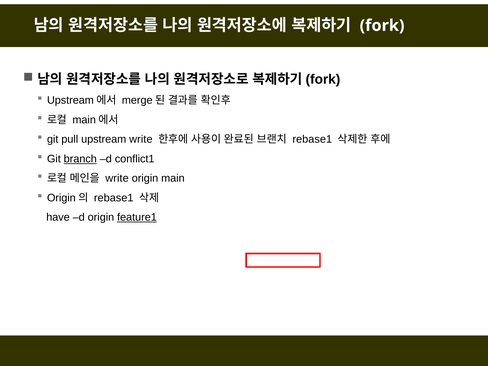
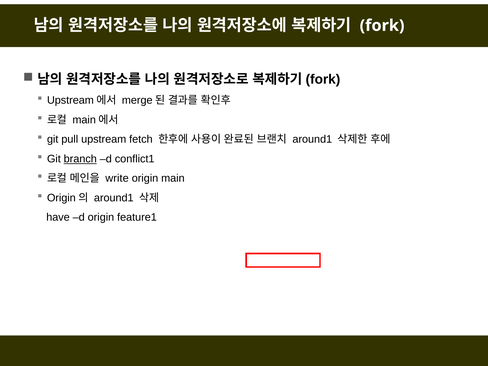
upstream write: write -> fetch
rebase1 at (312, 139): rebase1 -> around1
rebase1 at (114, 198): rebase1 -> around1
feature1 underline: present -> none
